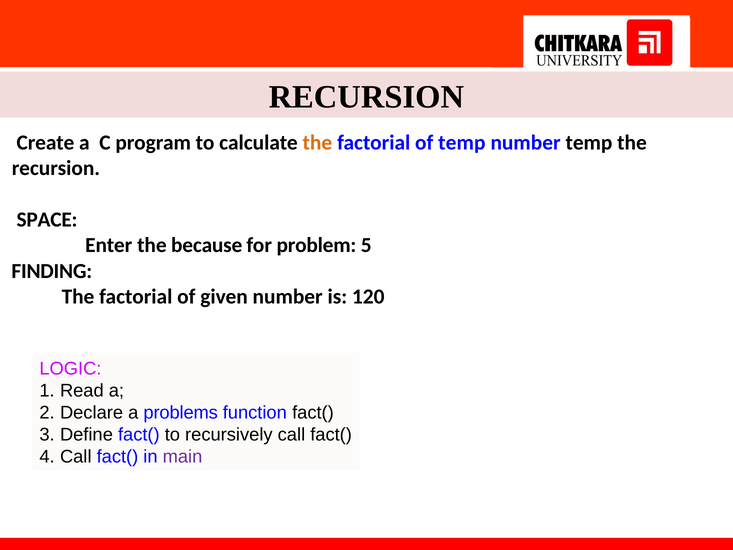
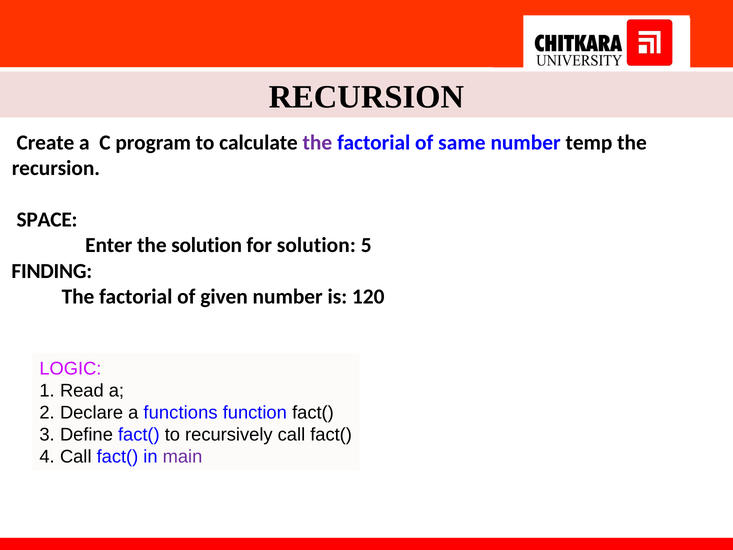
the at (317, 143) colour: orange -> purple
of temp: temp -> same
the because: because -> solution
for problem: problem -> solution
problems: problems -> functions
